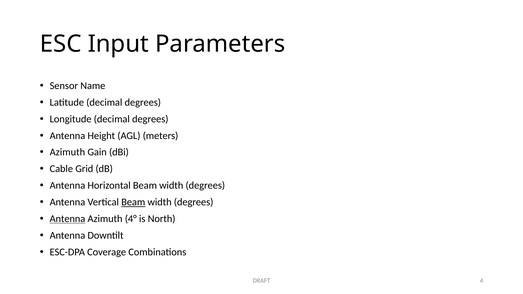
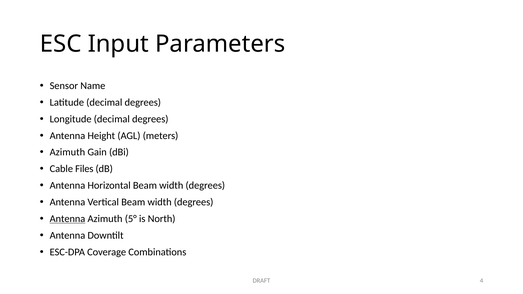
Grid: Grid -> Files
Beam at (133, 202) underline: present -> none
4°: 4° -> 5°
